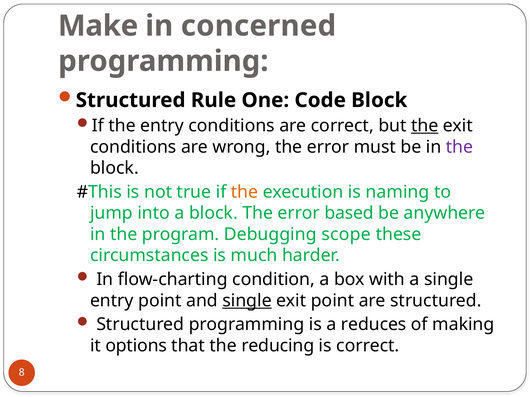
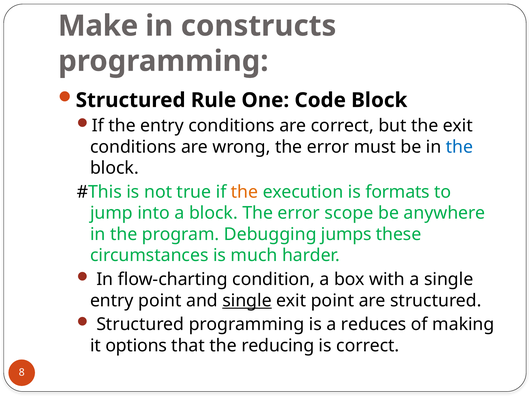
concerned: concerned -> constructs
the at (425, 126) underline: present -> none
the at (460, 147) colour: purple -> blue
naming: naming -> formats
based: based -> scope
scope: scope -> jumps
